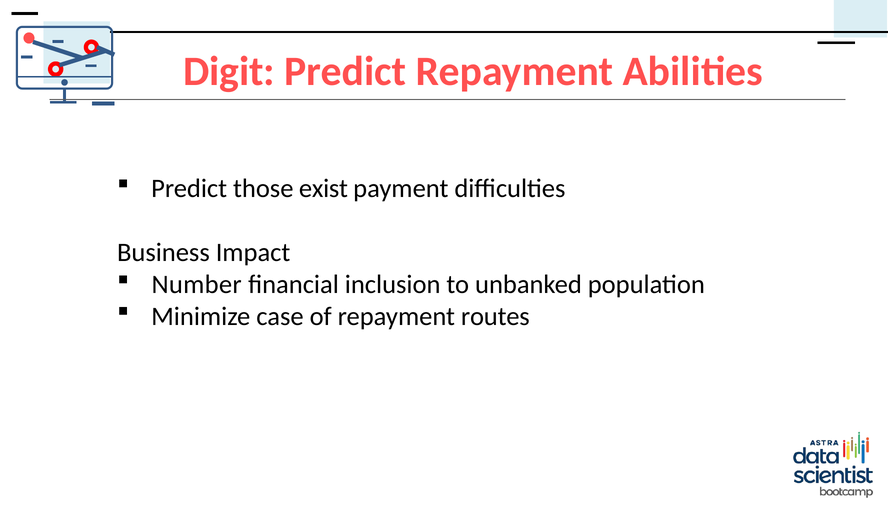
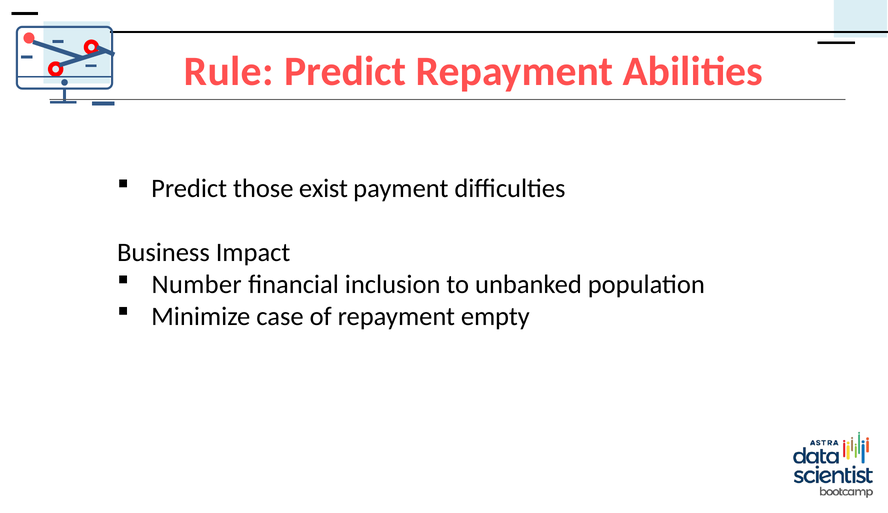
Digit: Digit -> Rule
routes: routes -> empty
